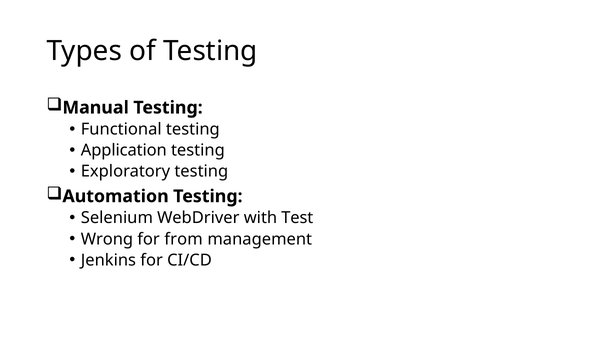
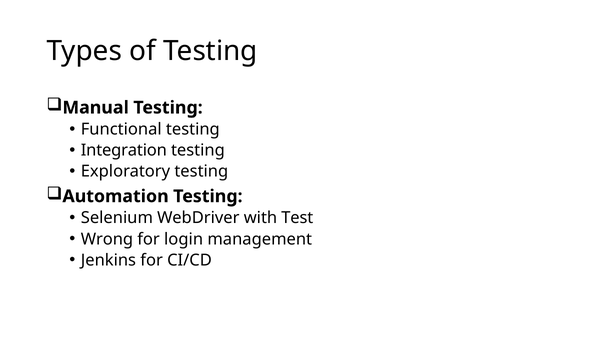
Application: Application -> Integration
from: from -> login
